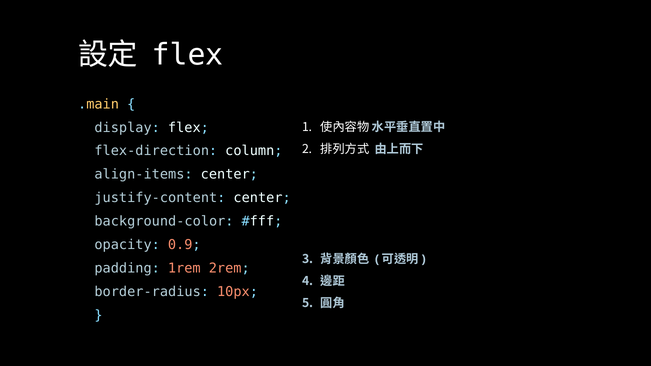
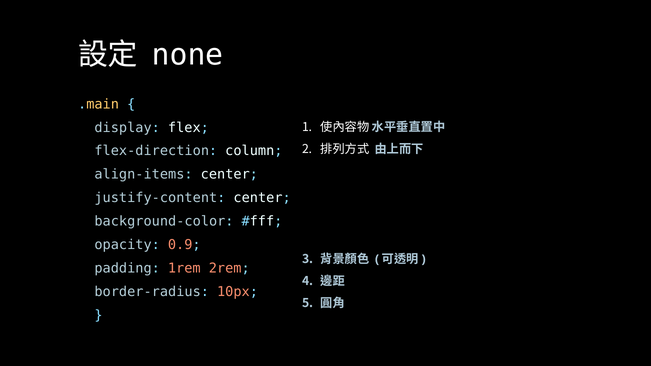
flex at (188, 55): flex -> none
